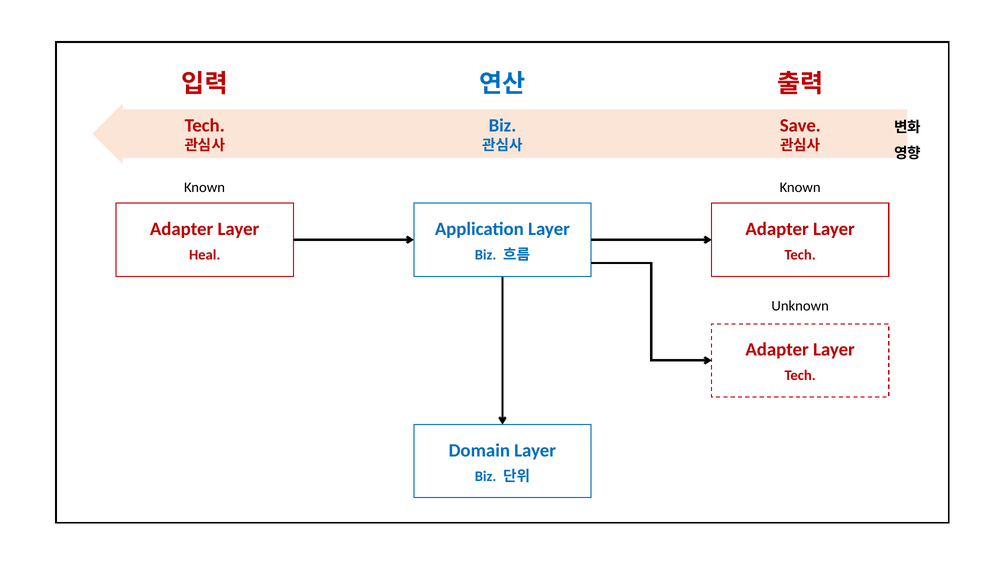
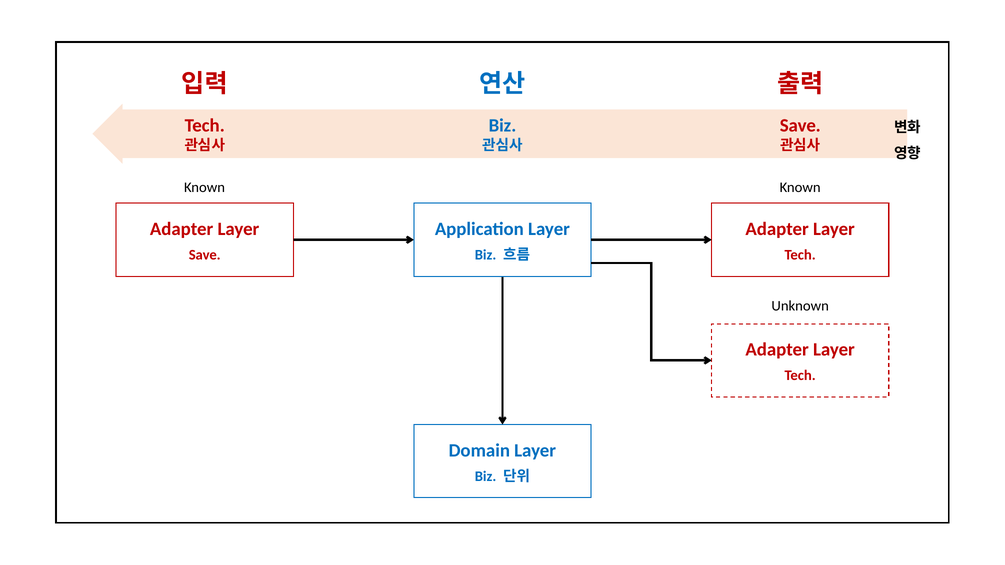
Heal at (205, 255): Heal -> Save
